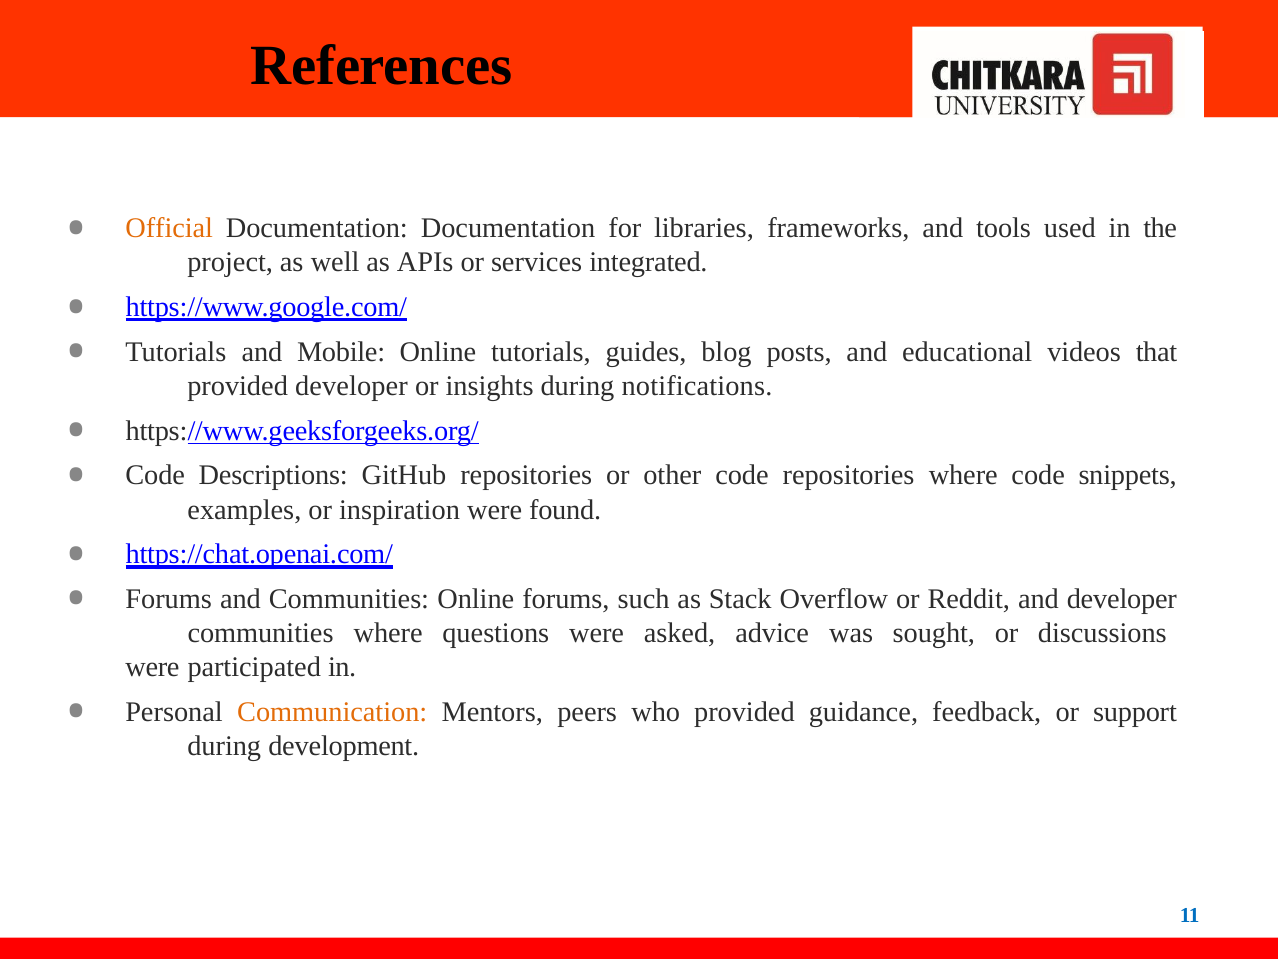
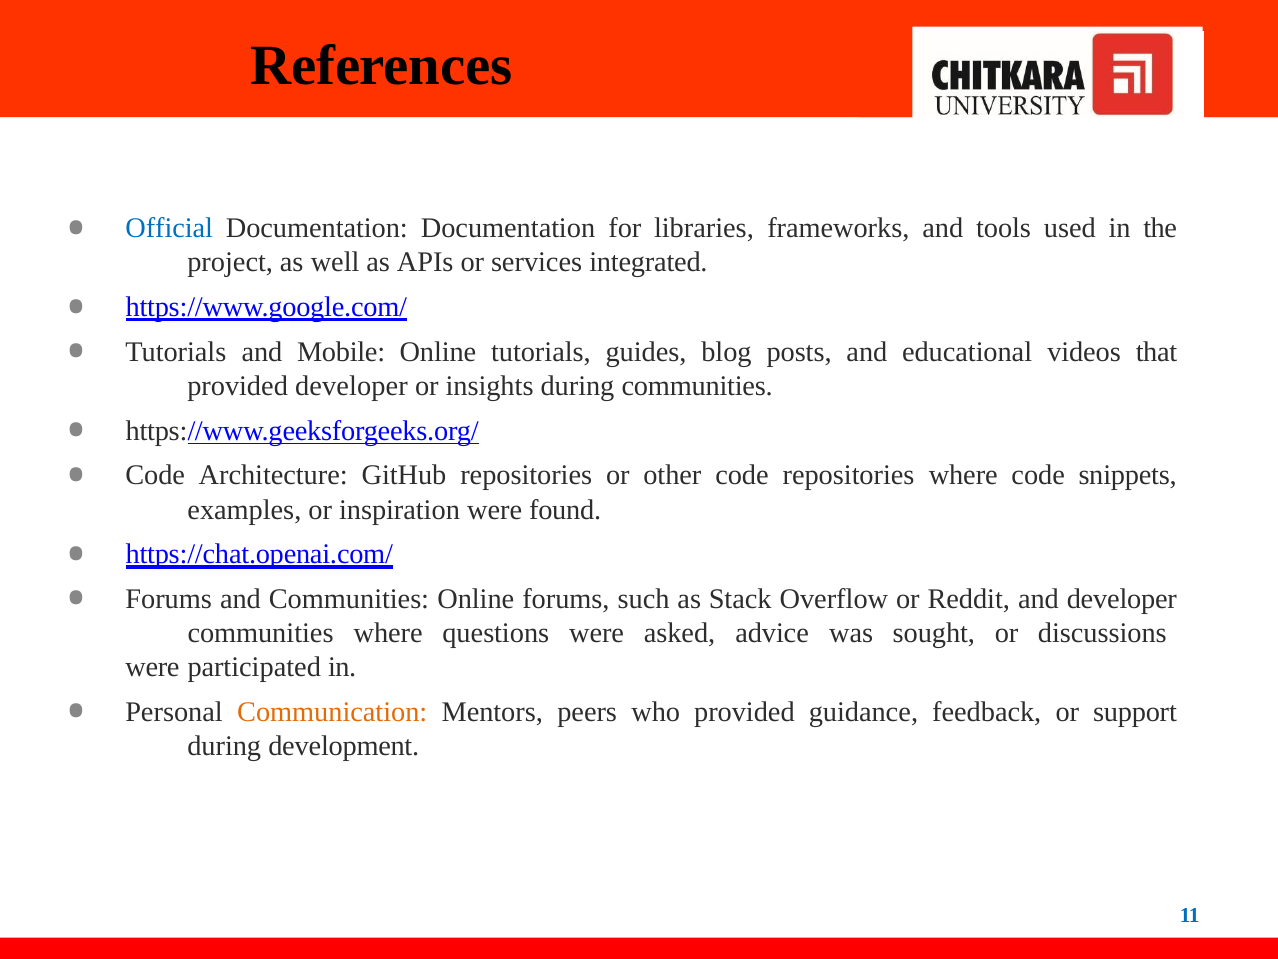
Official colour: orange -> blue
during notifications: notifications -> communities
Descriptions: Descriptions -> Architecture
